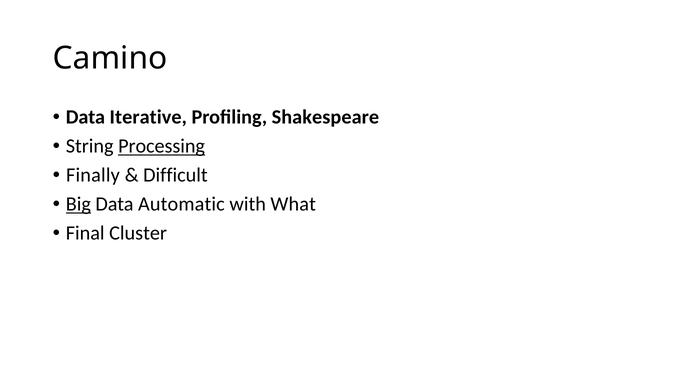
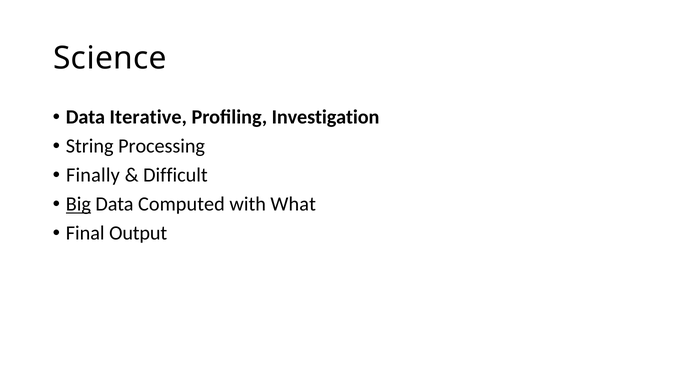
Camino: Camino -> Science
Shakespeare: Shakespeare -> Investigation
Processing underline: present -> none
Automatic: Automatic -> Computed
Cluster: Cluster -> Output
